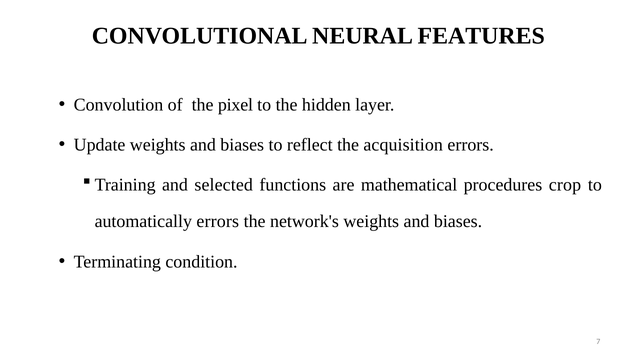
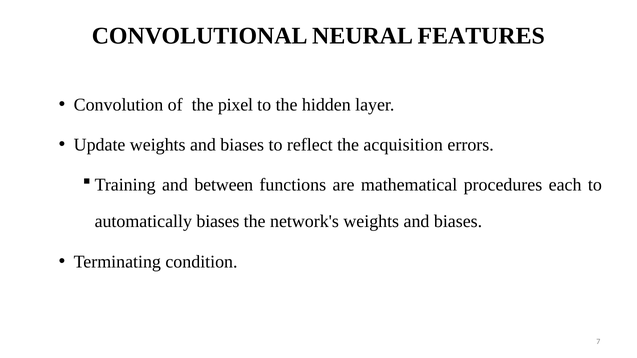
selected: selected -> between
crop: crop -> each
automatically errors: errors -> biases
